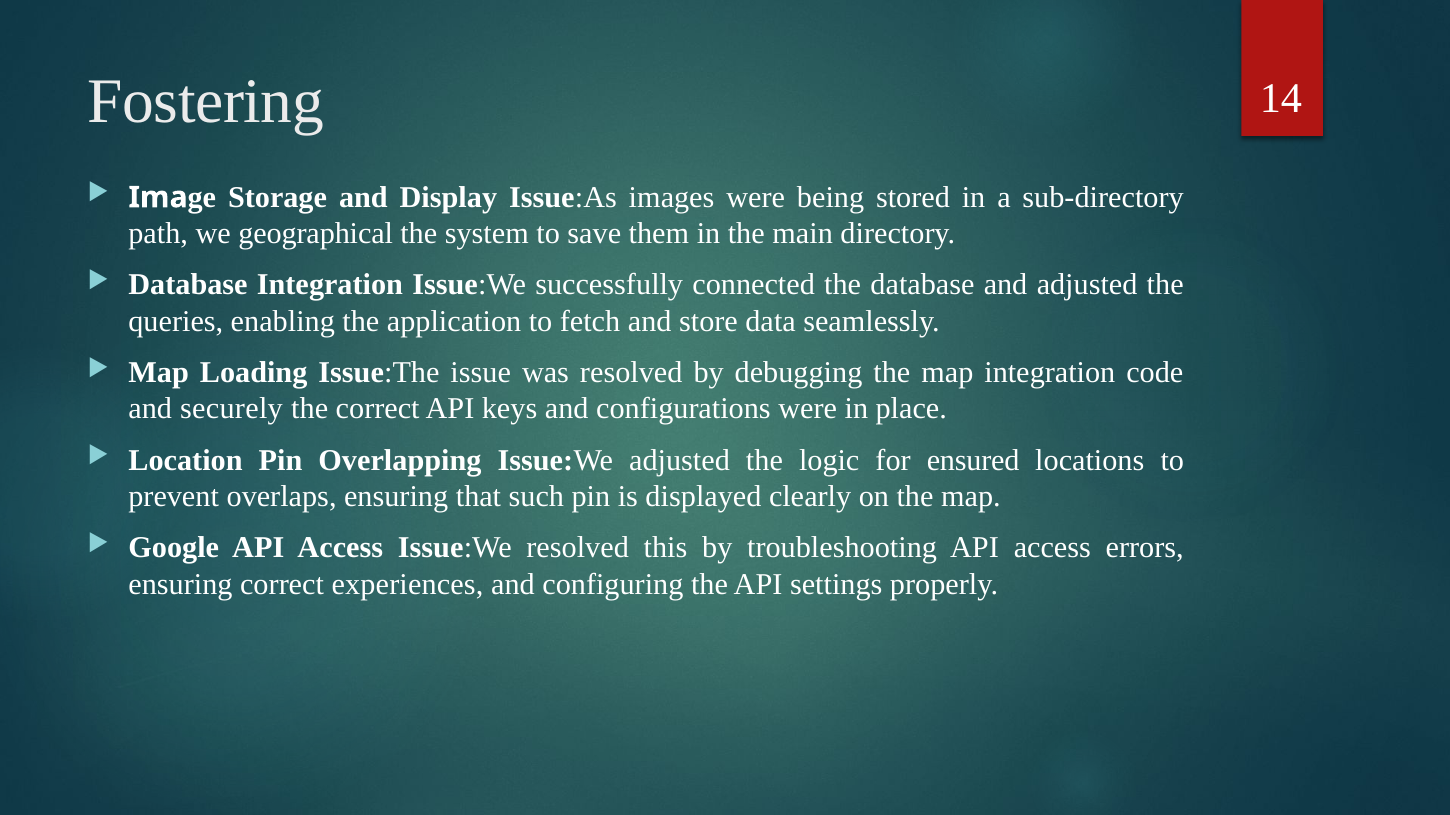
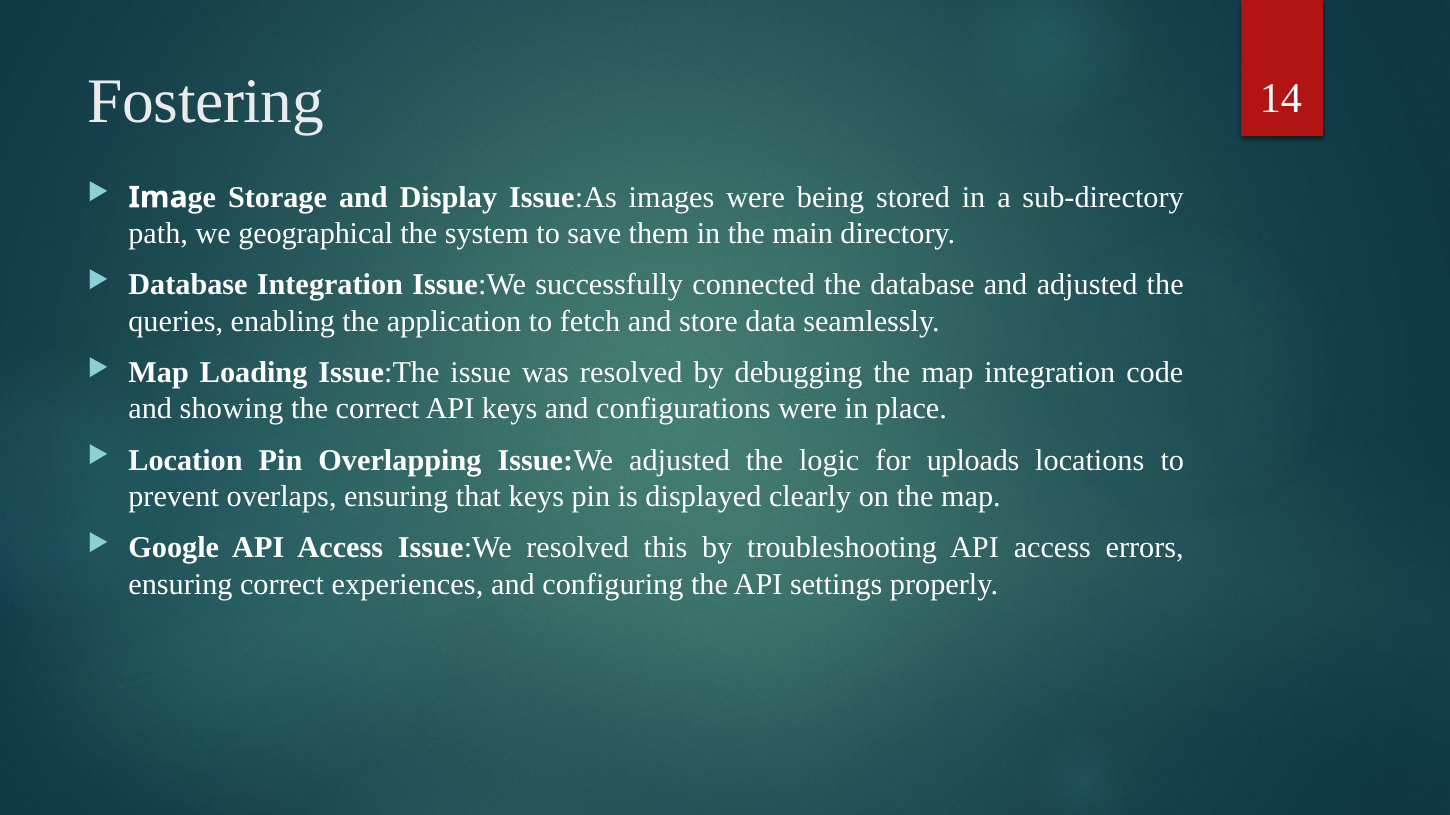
securely: securely -> showing
ensured: ensured -> uploads
that such: such -> keys
